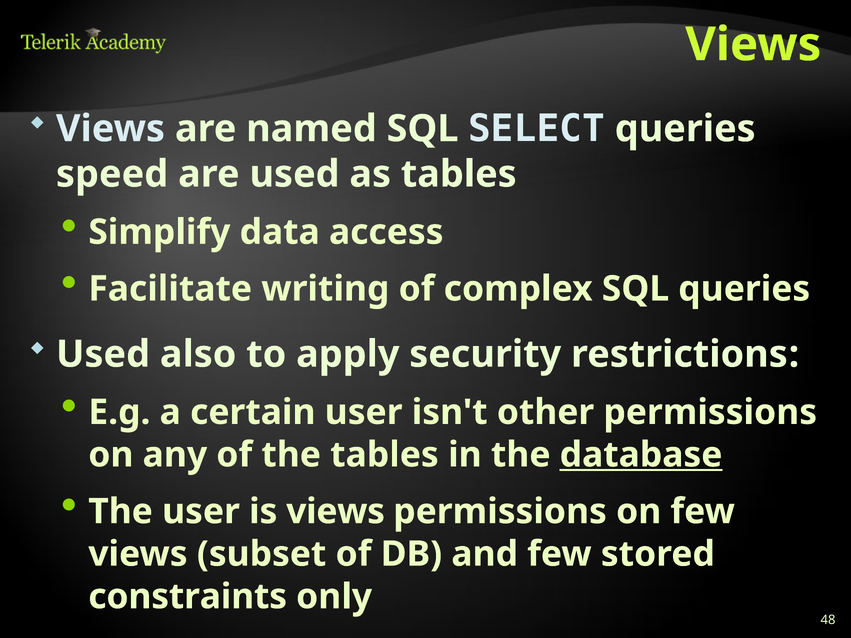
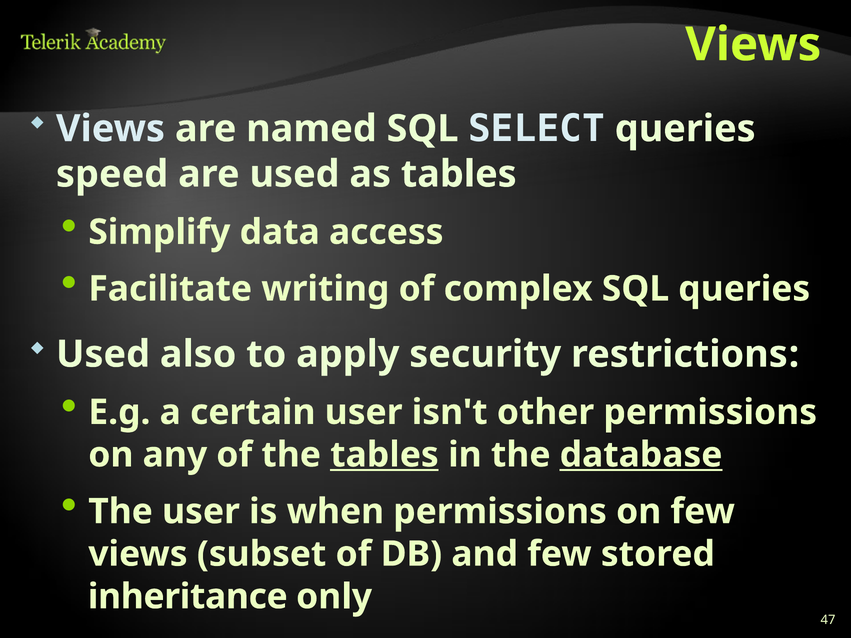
tables at (384, 455) underline: none -> present
is views: views -> when
constraints: constraints -> inheritance
48: 48 -> 47
